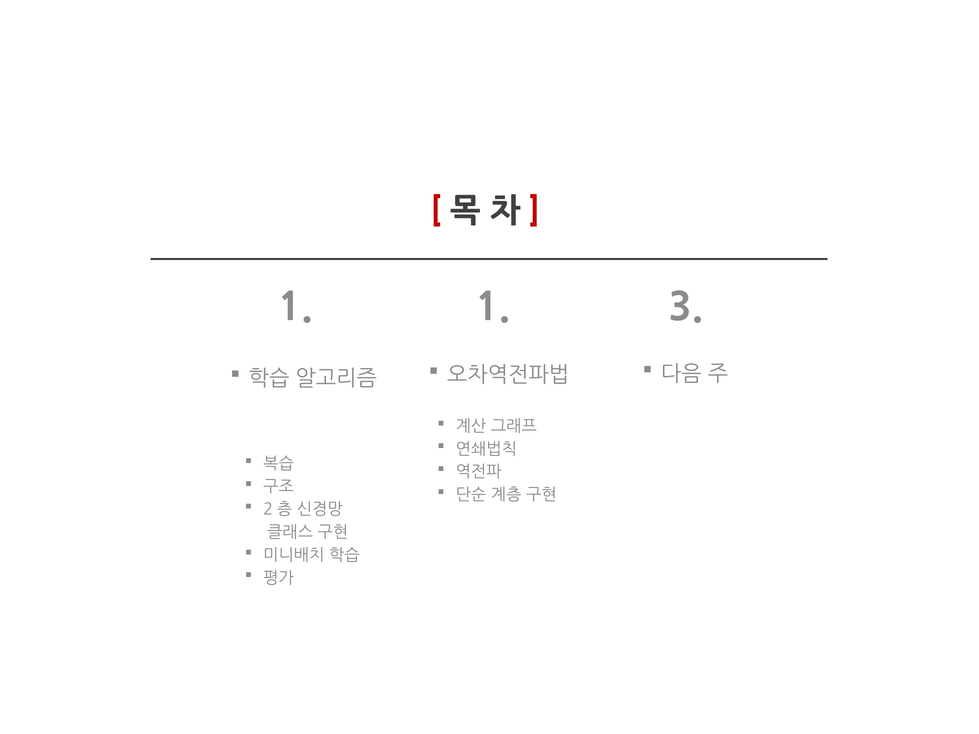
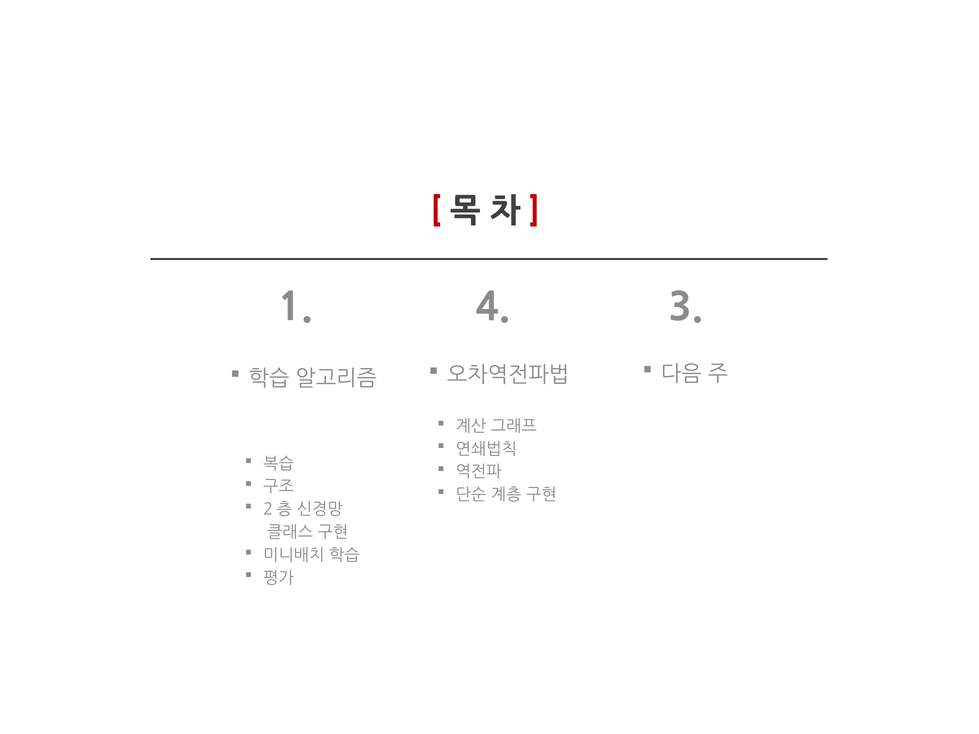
1 1: 1 -> 4
